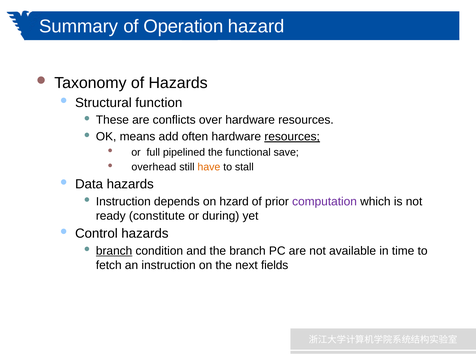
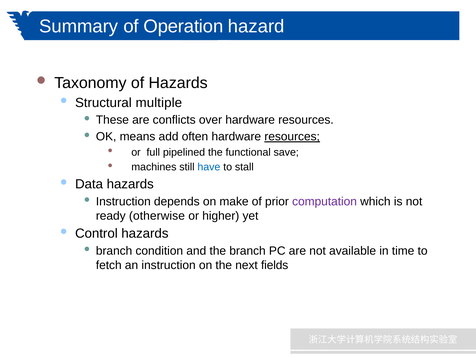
function: function -> multiple
overhead: overhead -> machines
have colour: orange -> blue
hzard: hzard -> make
constitute: constitute -> otherwise
during: during -> higher
branch at (114, 251) underline: present -> none
